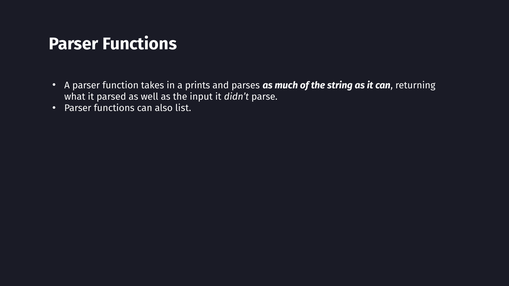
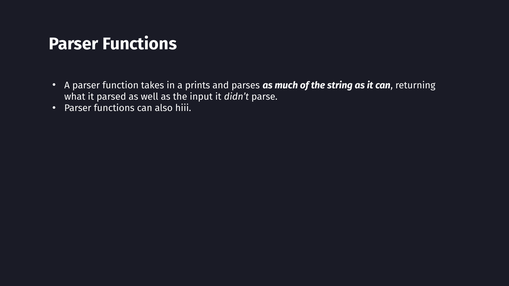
list: list -> hiii
